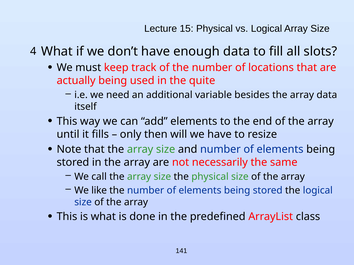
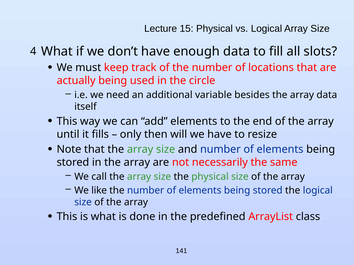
quite: quite -> circle
